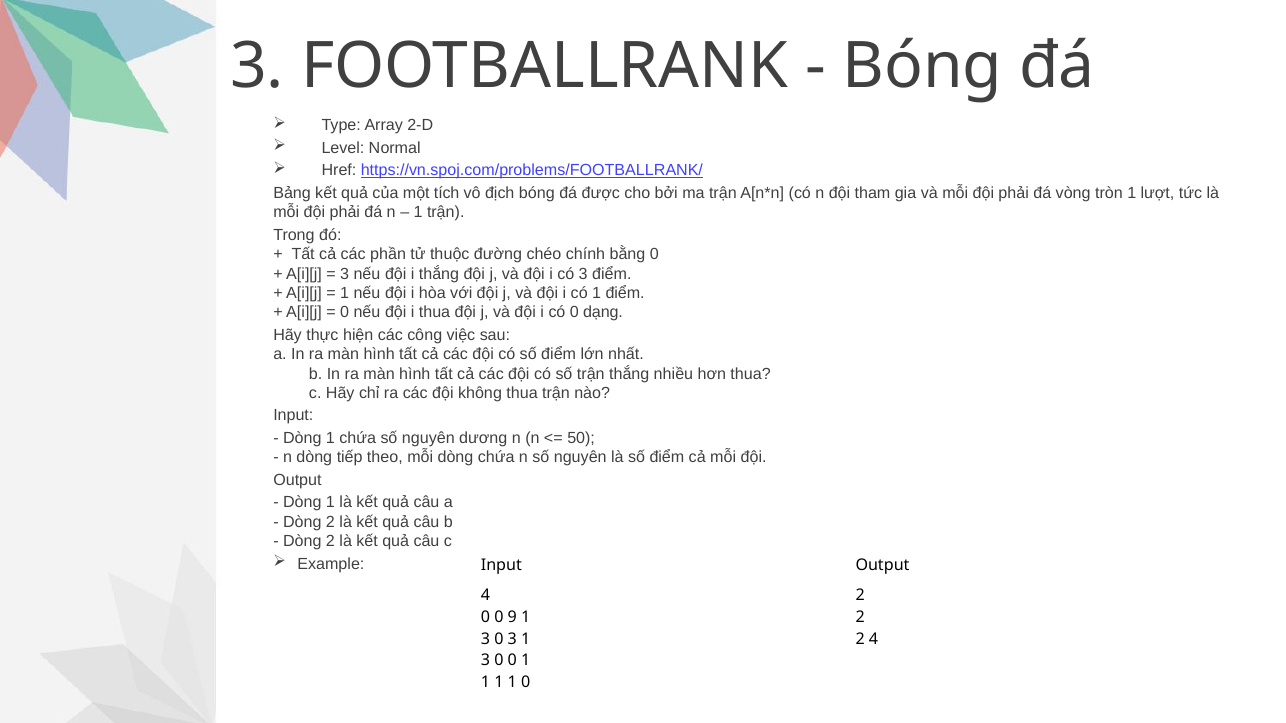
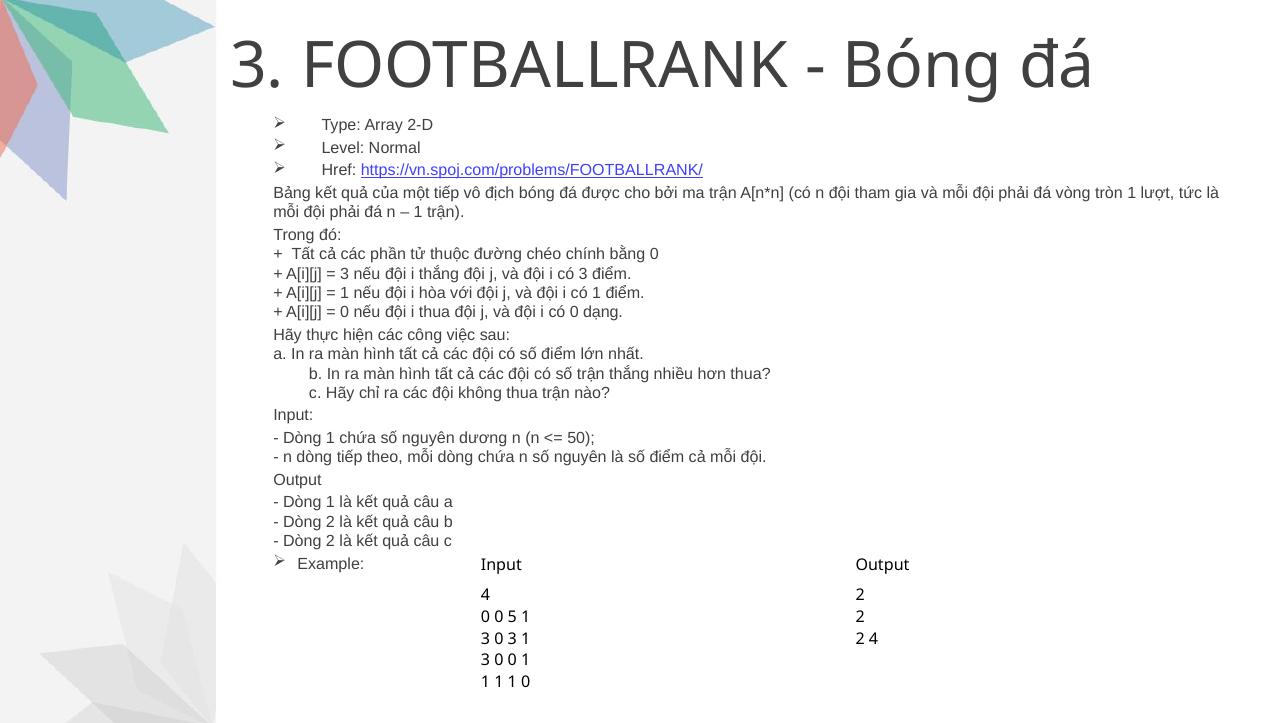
một tích: tích -> tiếp
9: 9 -> 5
